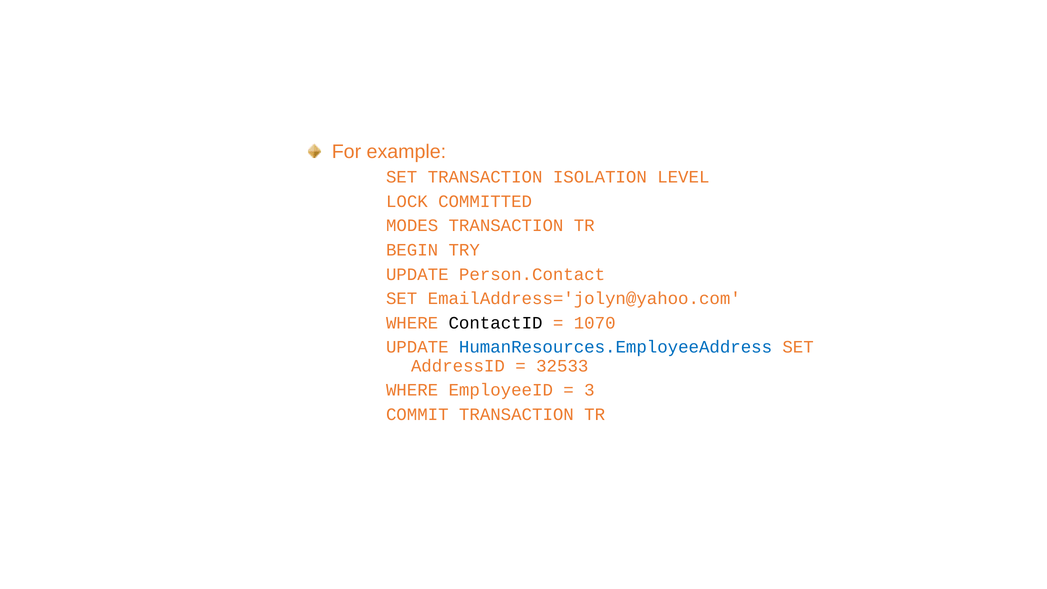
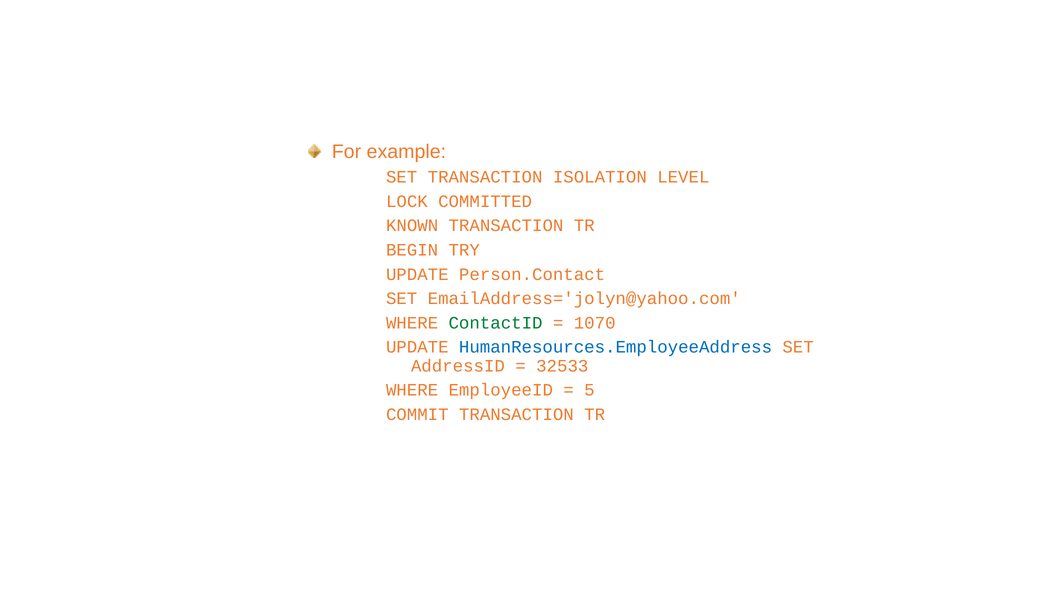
MODES: MODES -> KNOWN
ContactID colour: black -> green
3: 3 -> 5
